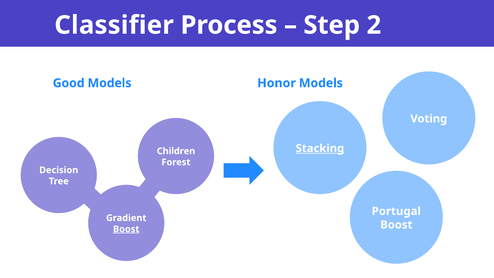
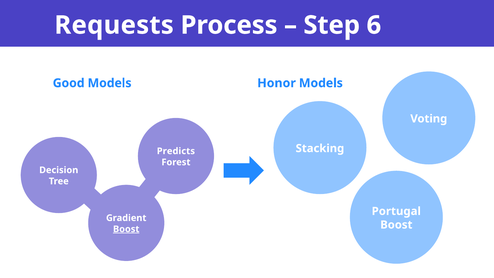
Classifier: Classifier -> Requests
2: 2 -> 6
Stacking underline: present -> none
Children: Children -> Predicts
